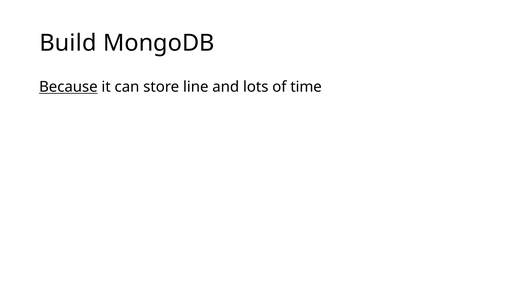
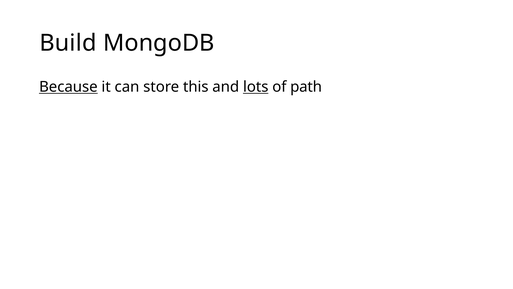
line: line -> this
lots underline: none -> present
time: time -> path
